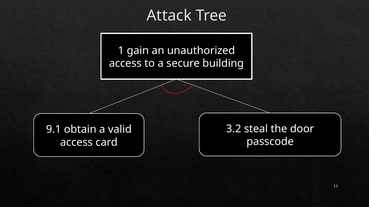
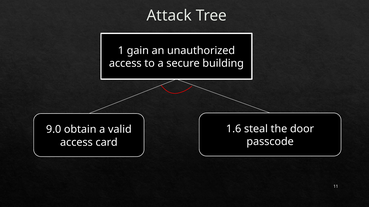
3.2: 3.2 -> 1.6
9.1: 9.1 -> 9.0
